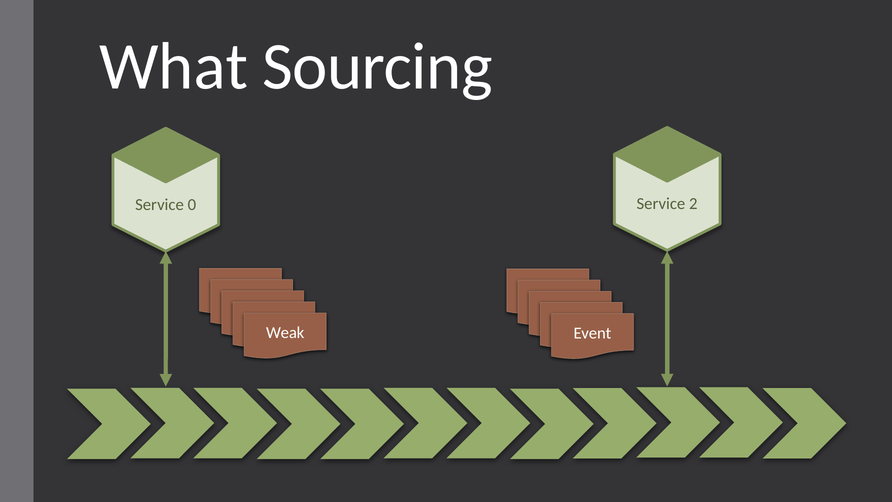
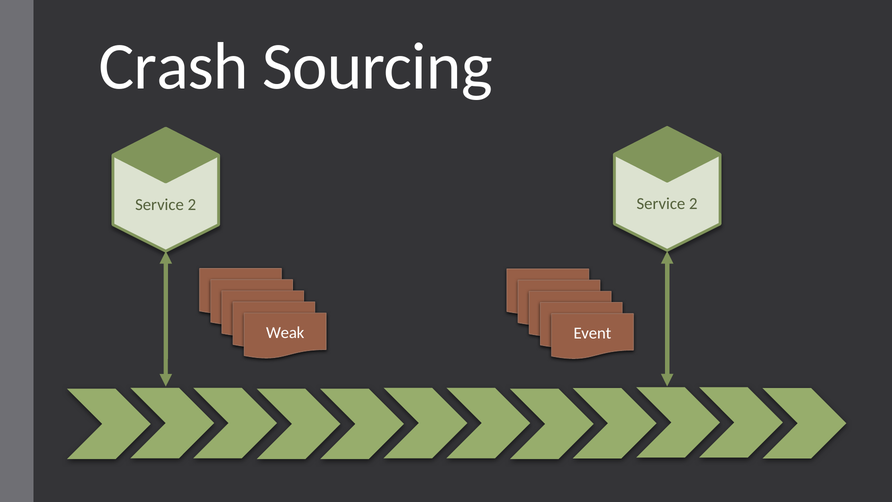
What: What -> Crash
0 at (192, 204): 0 -> 2
